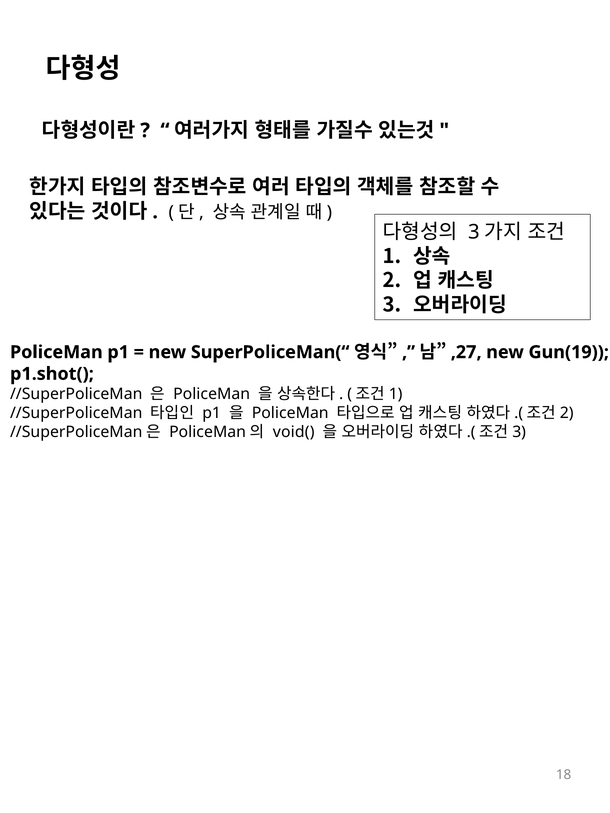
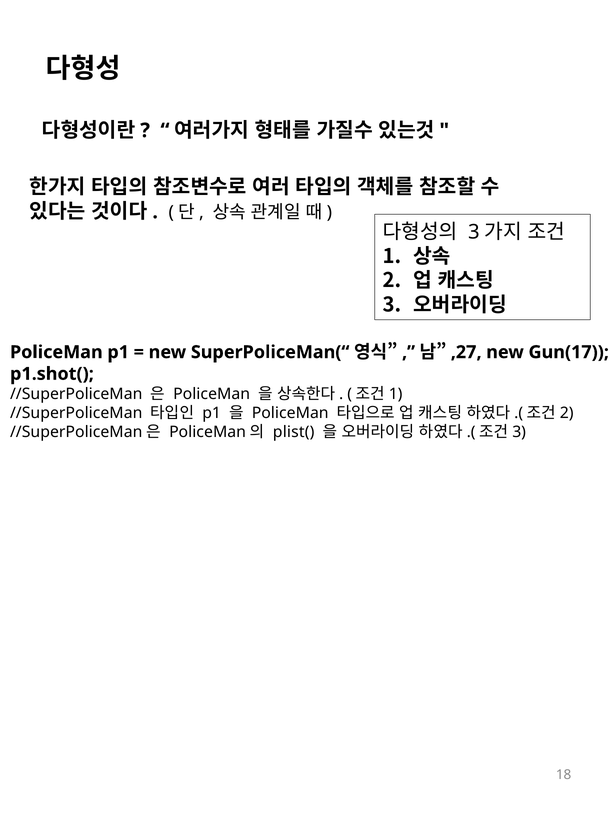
Gun(19: Gun(19 -> Gun(17
void(: void( -> plist(
